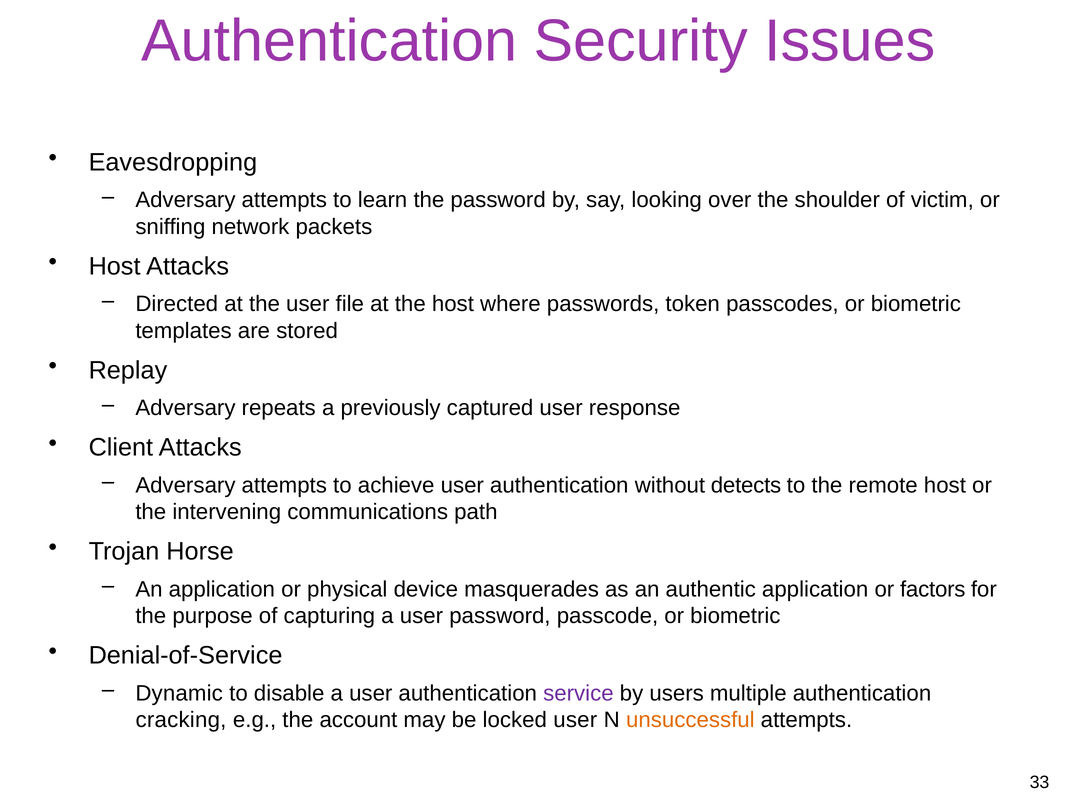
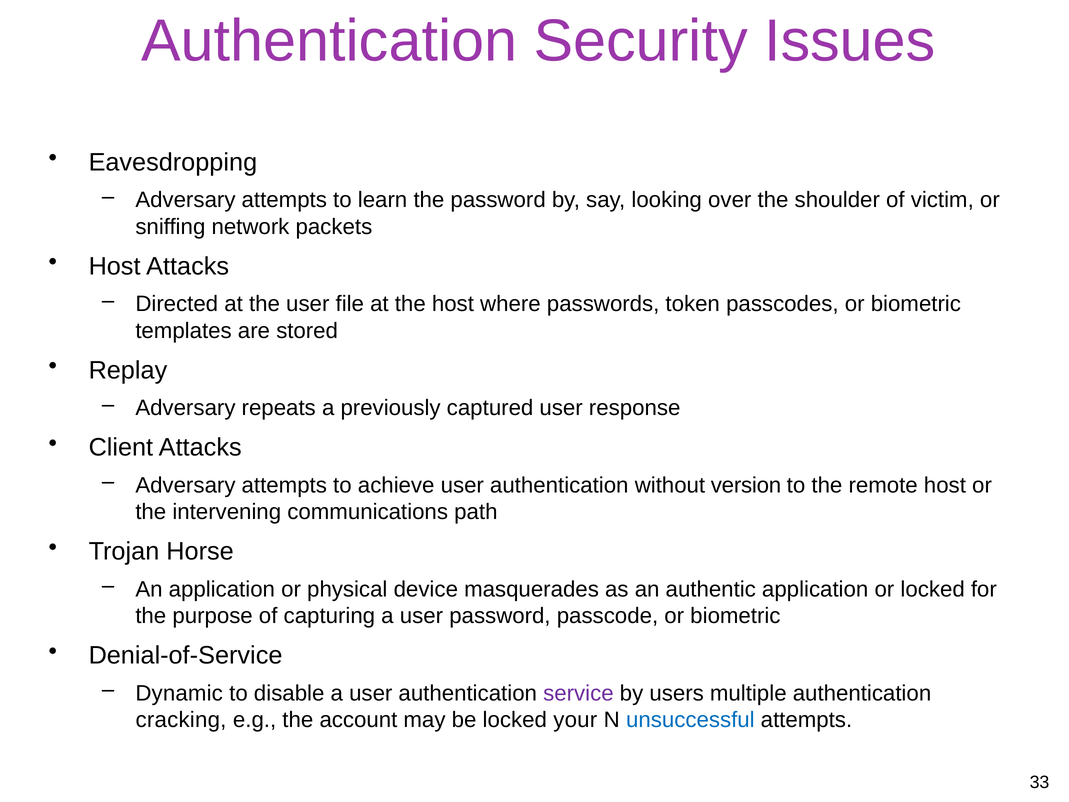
detects: detects -> version
or factors: factors -> locked
locked user: user -> your
unsuccessful colour: orange -> blue
